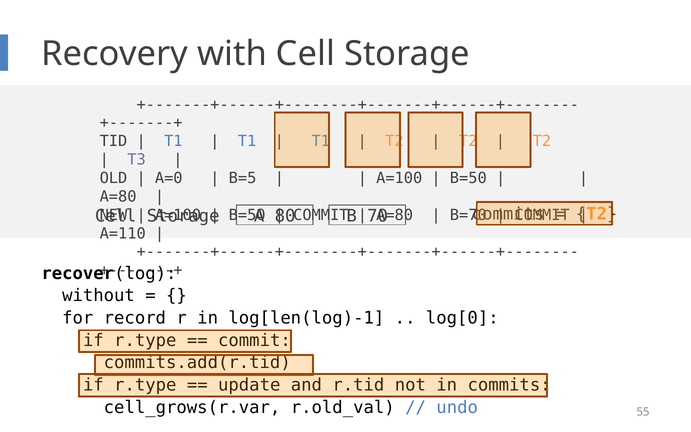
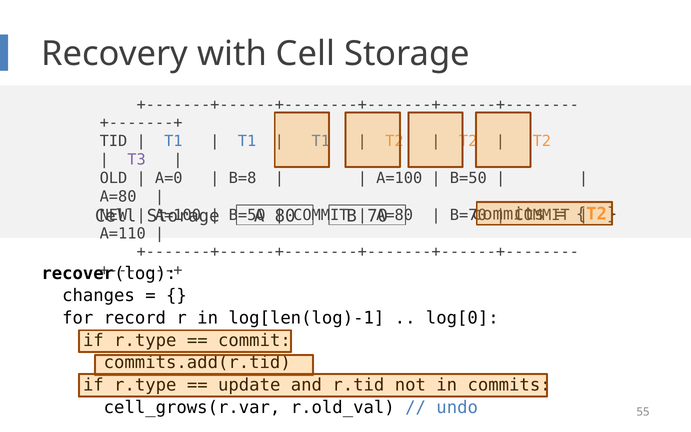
B=5: B=5 -> B=8
without: without -> changes
